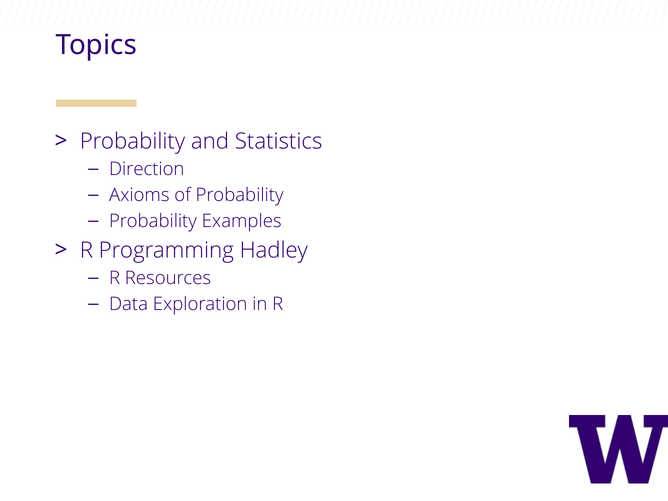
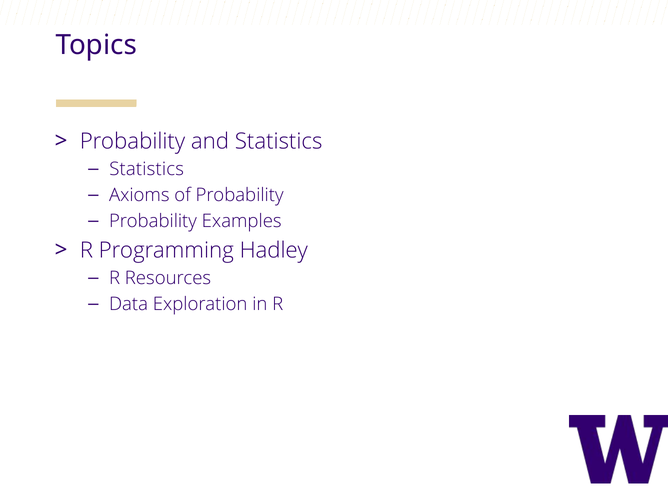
Direction at (147, 169): Direction -> Statistics
